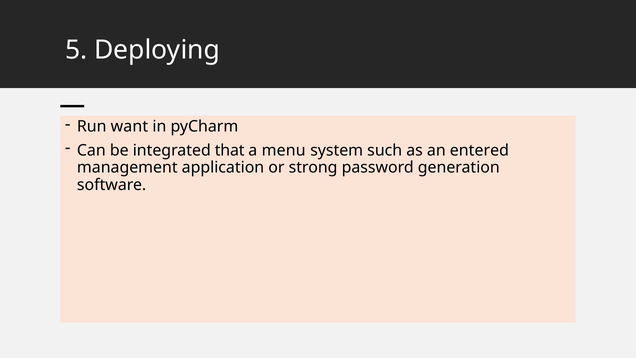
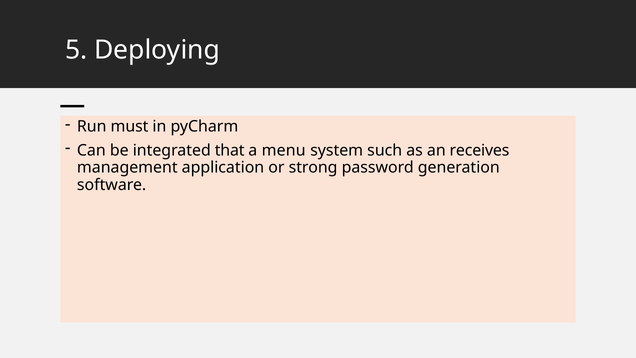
want: want -> must
entered: entered -> receives
